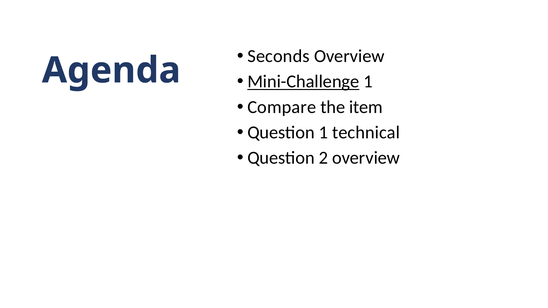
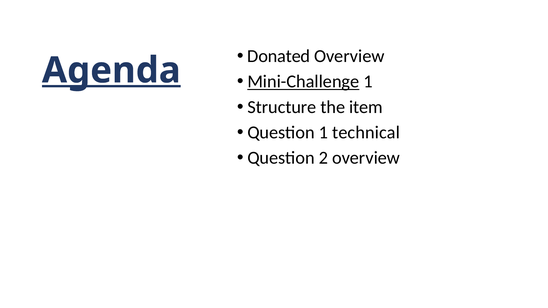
Seconds: Seconds -> Donated
Agenda underline: none -> present
Compare: Compare -> Structure
